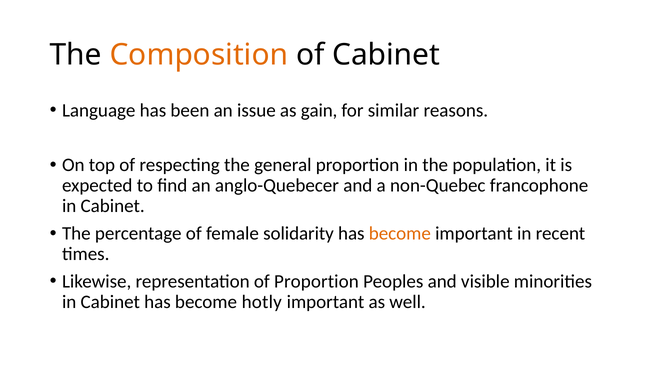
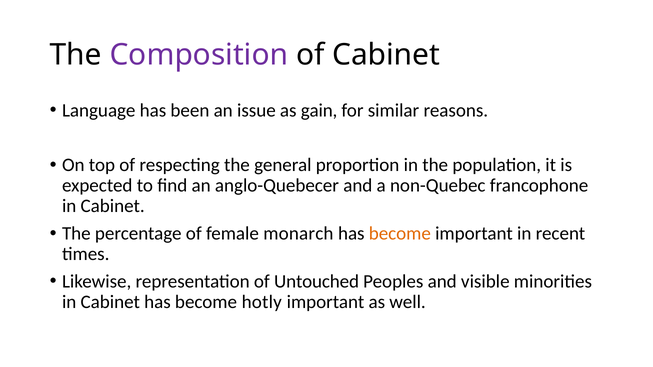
Composition colour: orange -> purple
solidarity: solidarity -> monarch
of Proportion: Proportion -> Untouched
